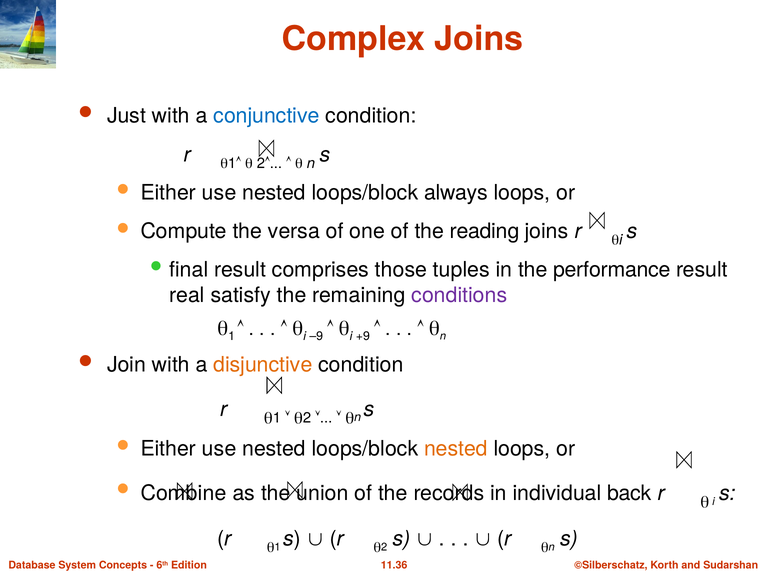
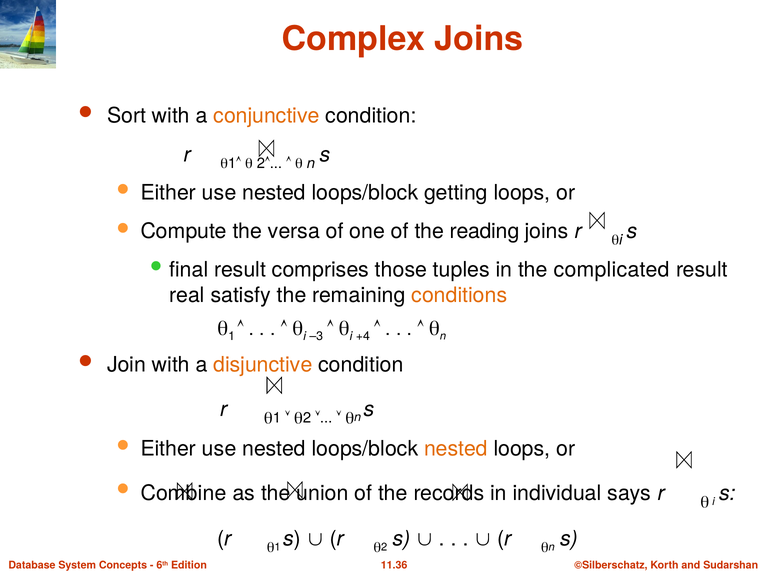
Just: Just -> Sort
conjunctive colour: blue -> orange
always: always -> getting
performance: performance -> complicated
conditions colour: purple -> orange
–9: –9 -> –3
+9: +9 -> +4
back: back -> says
